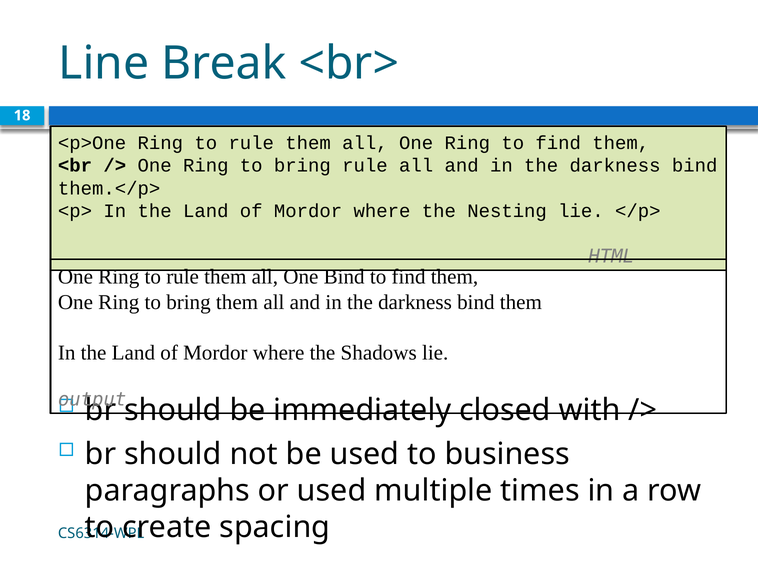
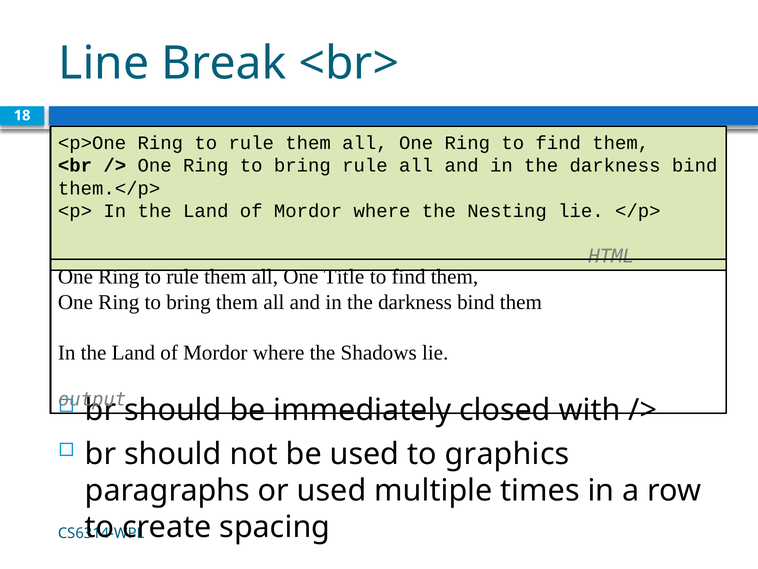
One Bind: Bind -> Title
business: business -> graphics
